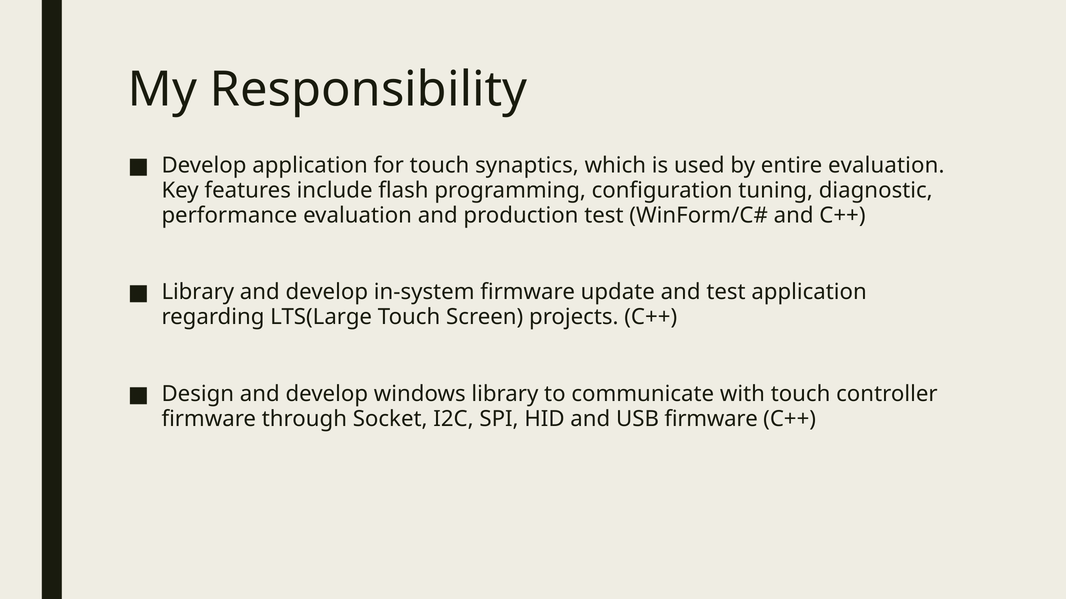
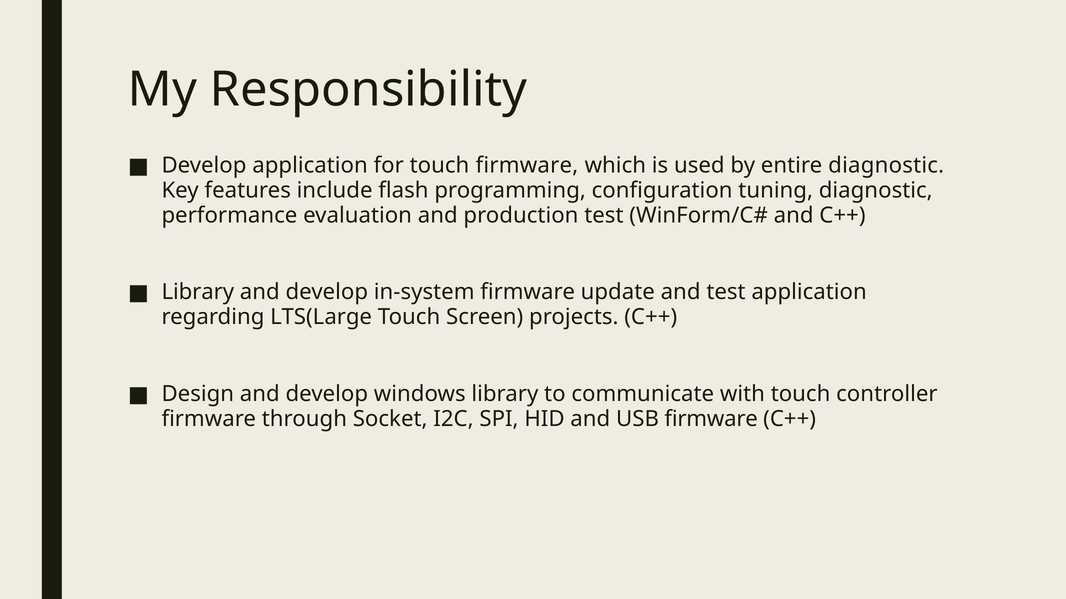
touch synaptics: synaptics -> firmware
entire evaluation: evaluation -> diagnostic
